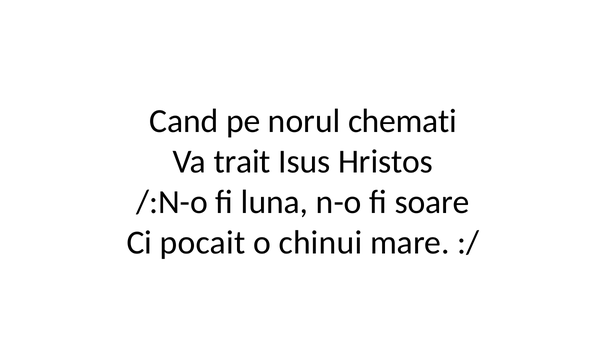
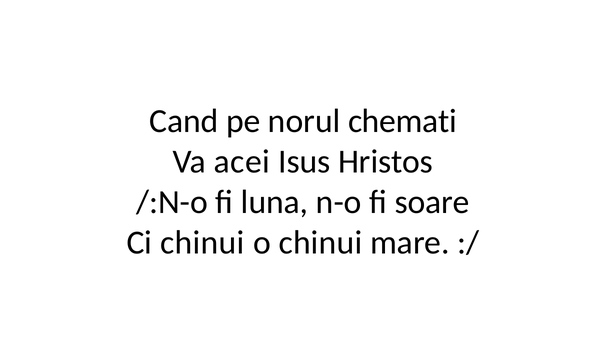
trait: trait -> acei
Ci pocait: pocait -> chinui
